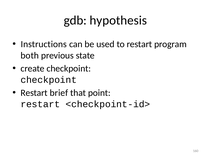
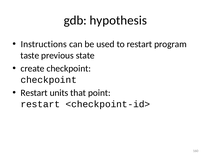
both: both -> taste
brief: brief -> units
